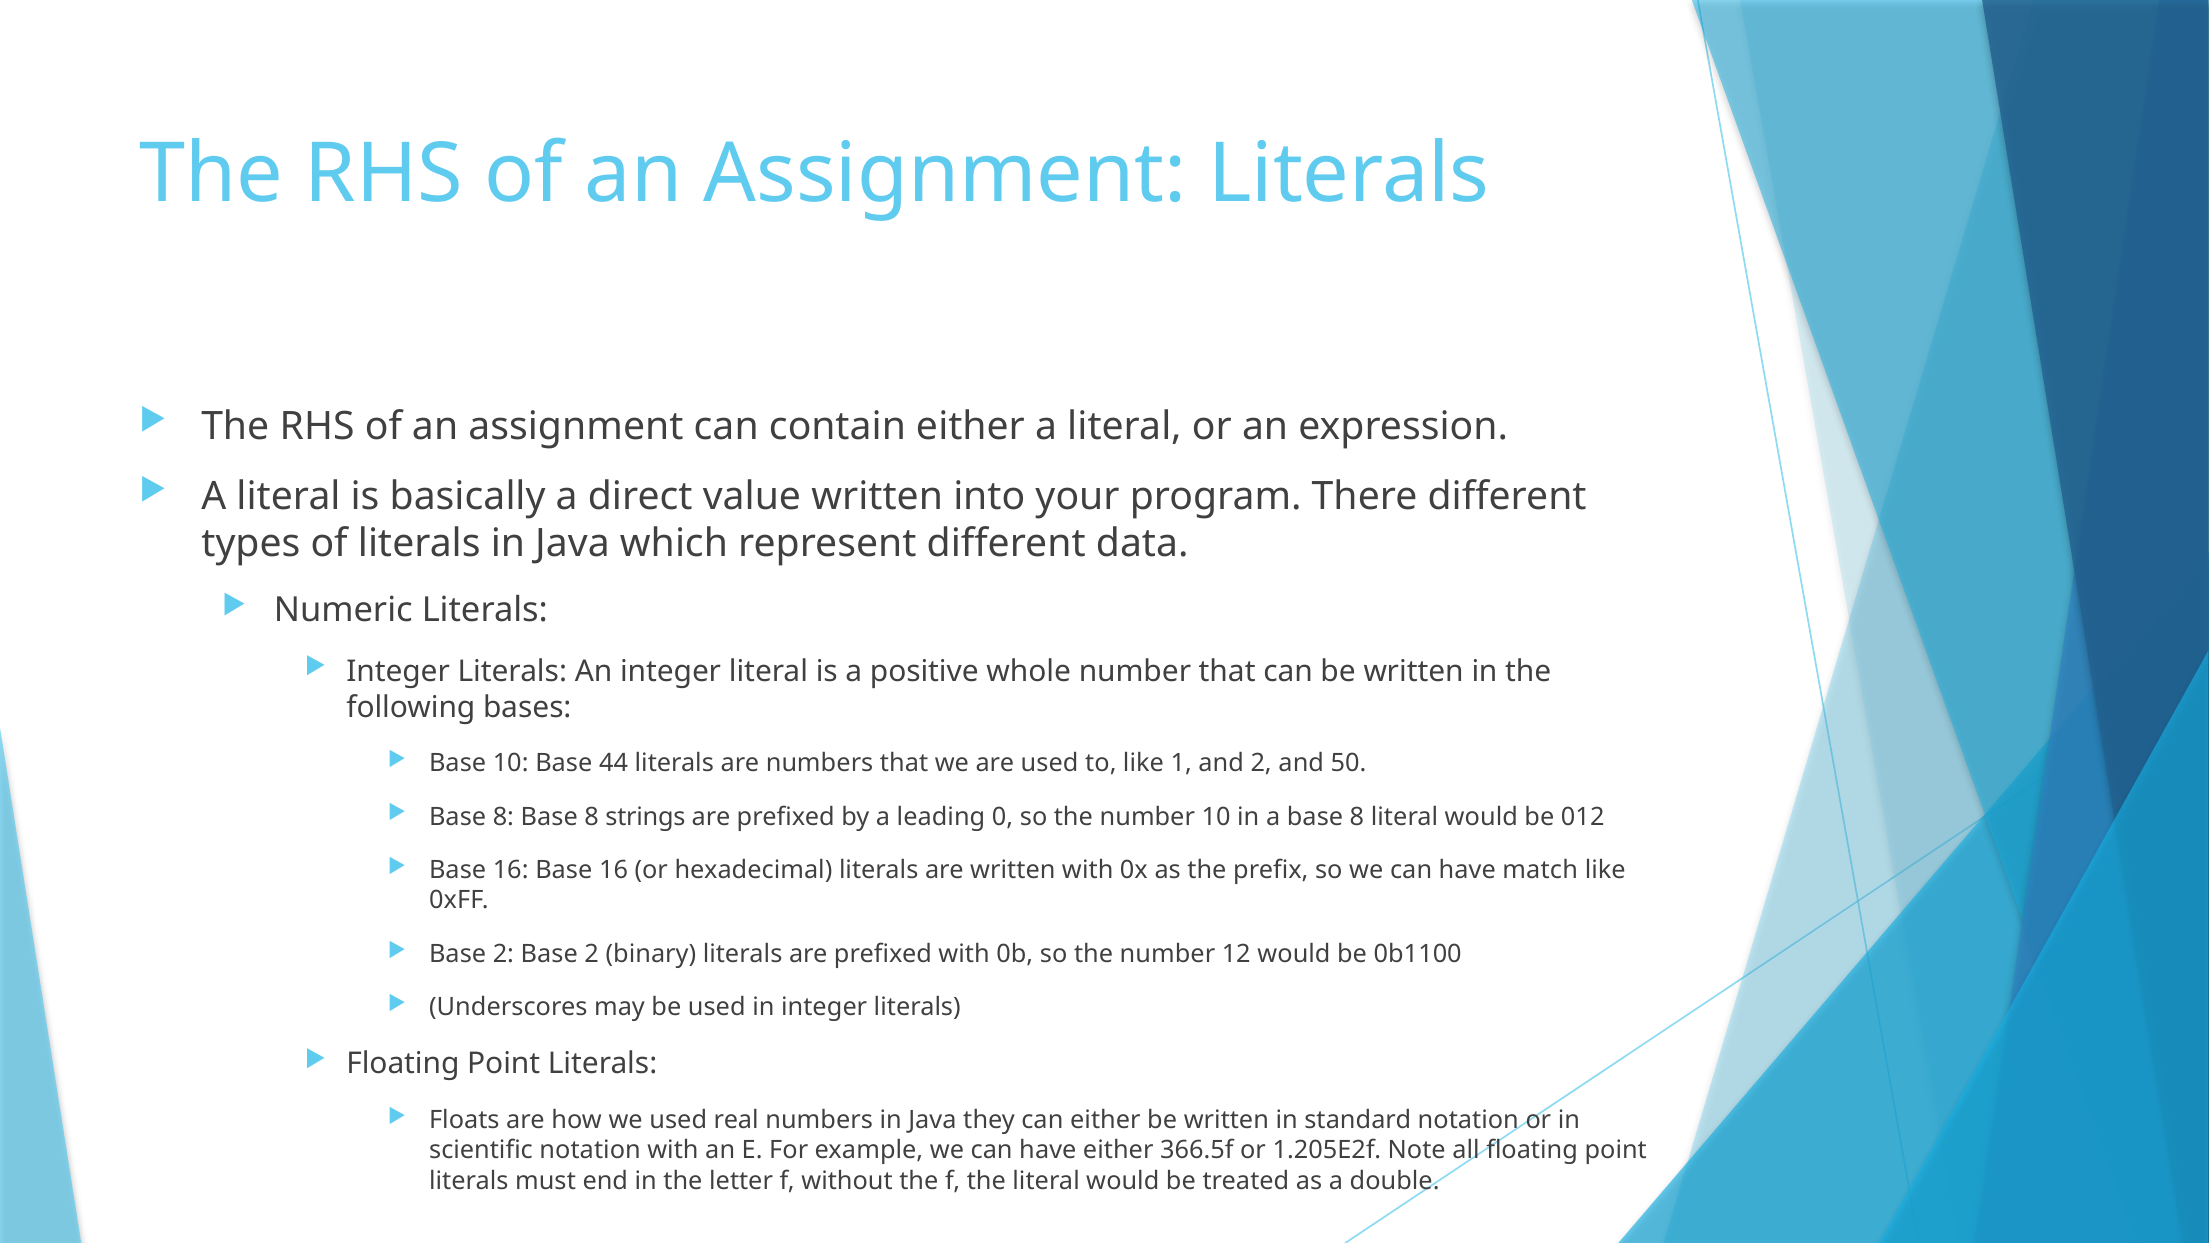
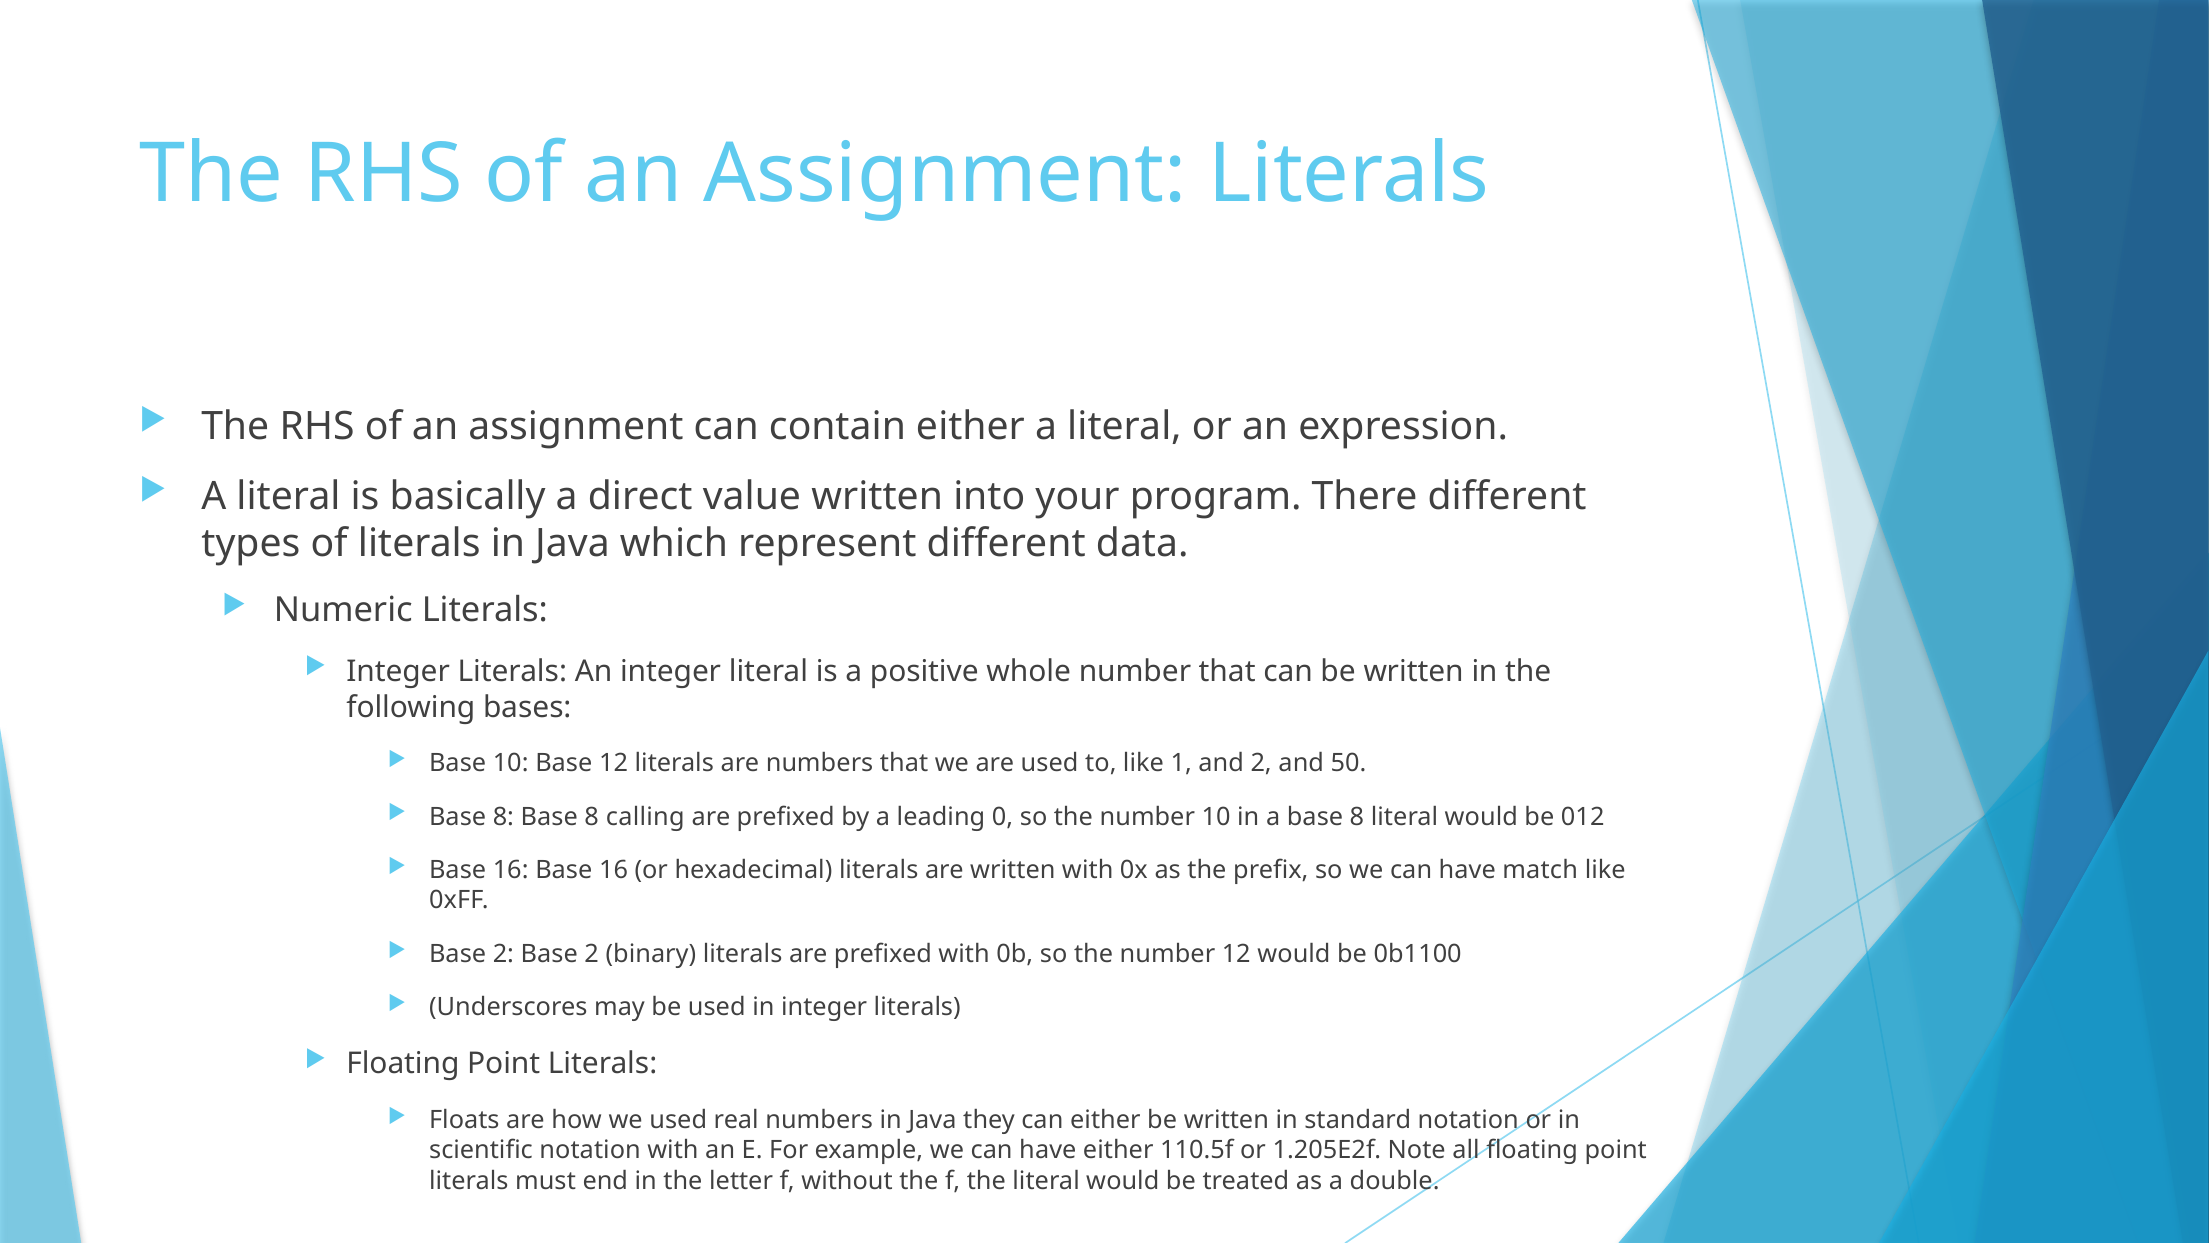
Base 44: 44 -> 12
strings: strings -> calling
366.5f: 366.5f -> 110.5f
